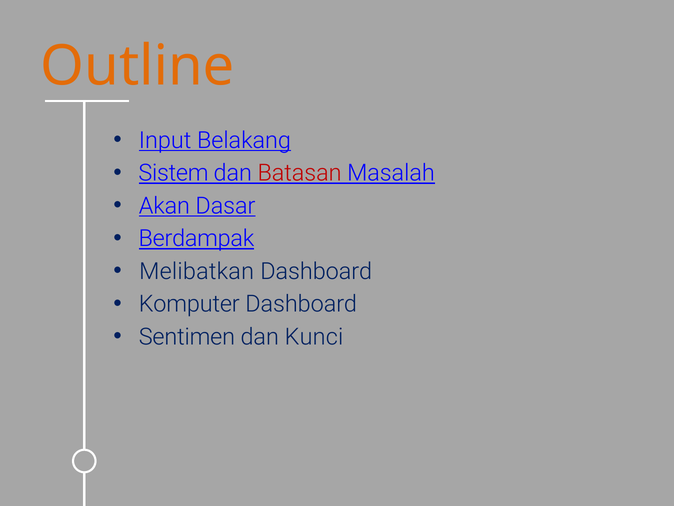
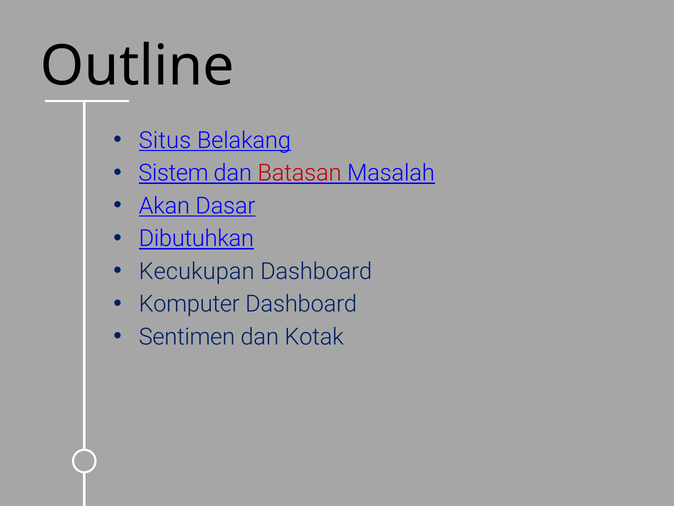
Outline colour: orange -> black
Input: Input -> Situs
Berdampak: Berdampak -> Dibutuhkan
Melibatkan: Melibatkan -> Kecukupan
Kunci: Kunci -> Kotak
